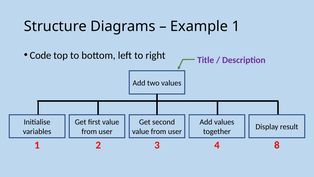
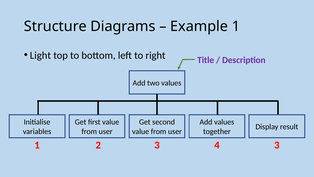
Code: Code -> Light
4 8: 8 -> 3
